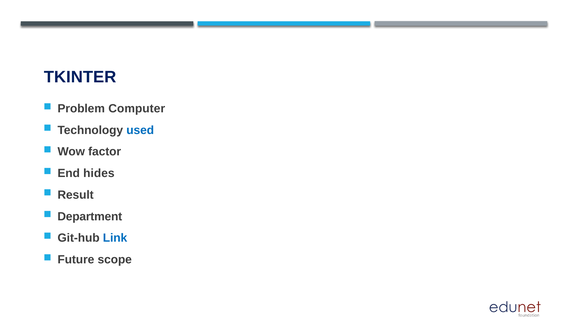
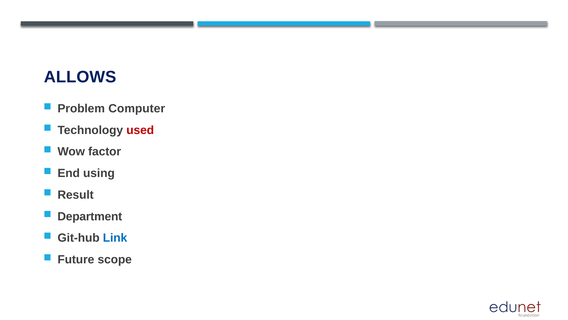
TKINTER: TKINTER -> ALLOWS
used colour: blue -> red
hides: hides -> using
